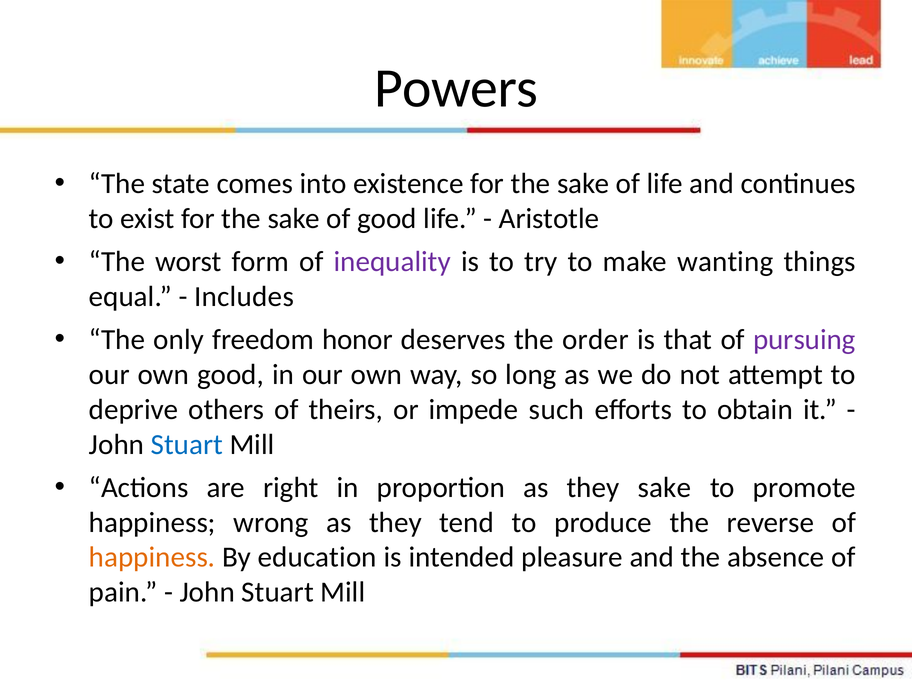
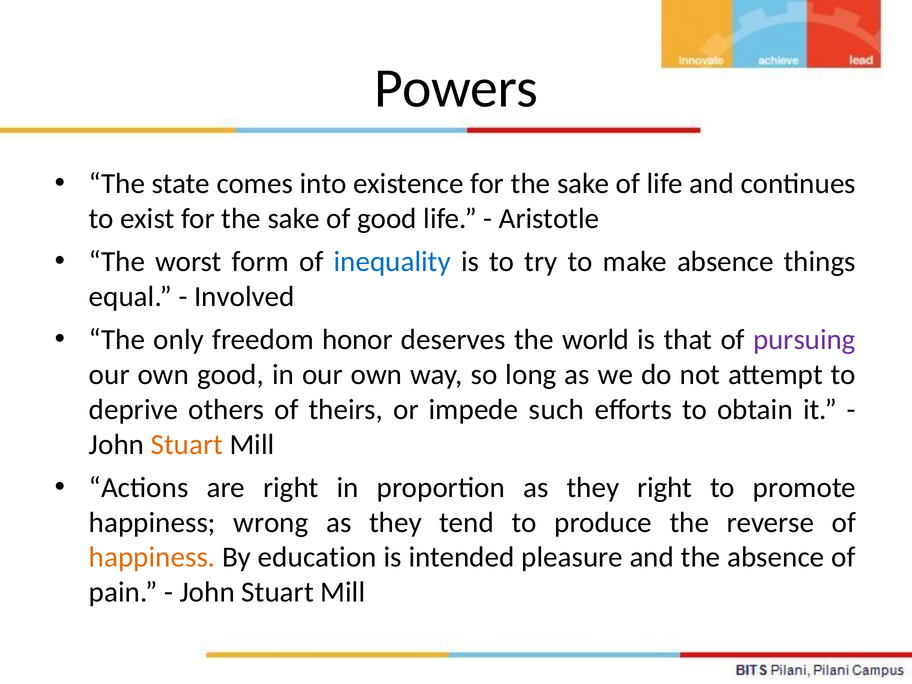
inequality colour: purple -> blue
make wanting: wanting -> absence
Includes: Includes -> Involved
order: order -> world
Stuart at (187, 444) colour: blue -> orange
they sake: sake -> right
